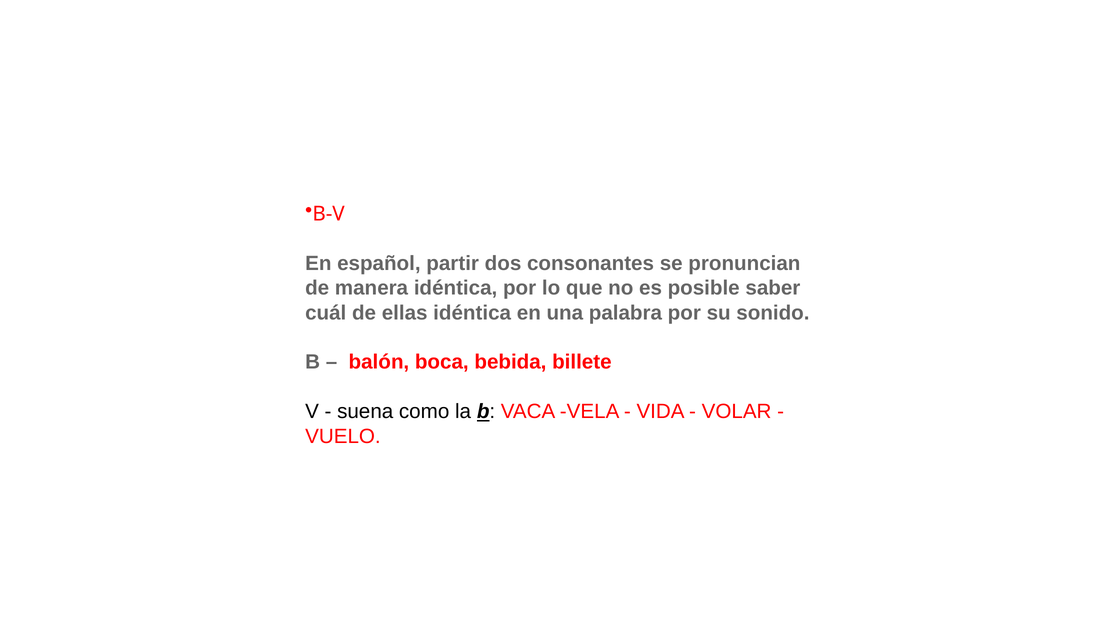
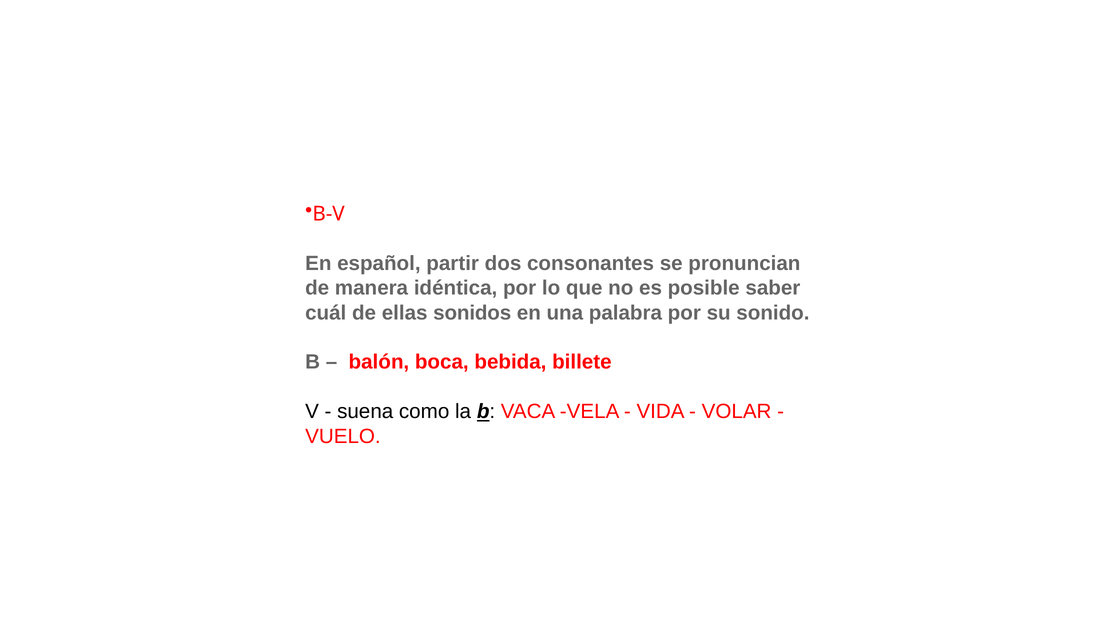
ellas idéntica: idéntica -> sonidos
